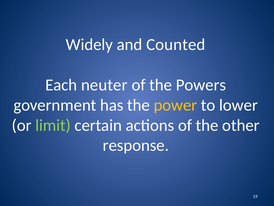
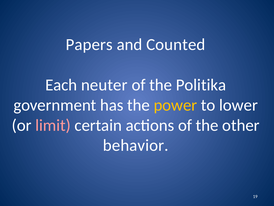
Widely: Widely -> Papers
Powers: Powers -> Politika
limit colour: light green -> pink
response: response -> behavior
